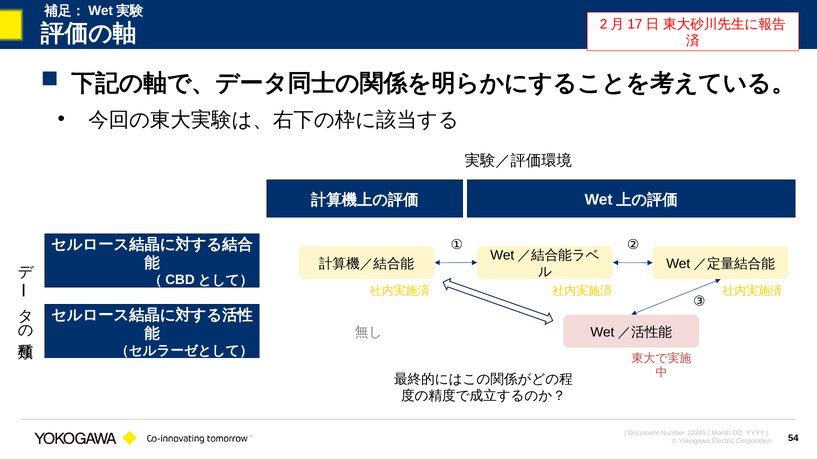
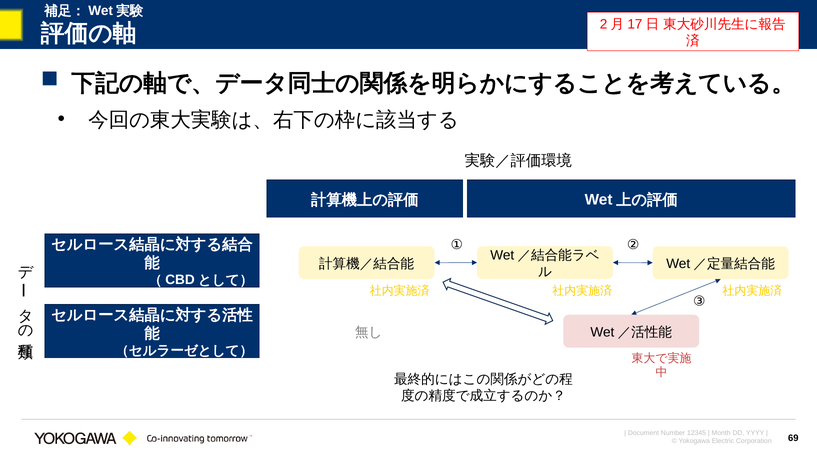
54: 54 -> 69
